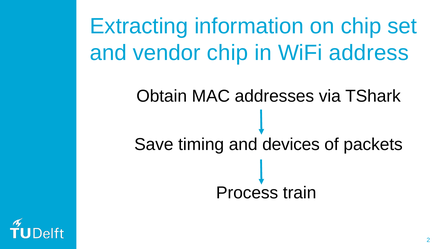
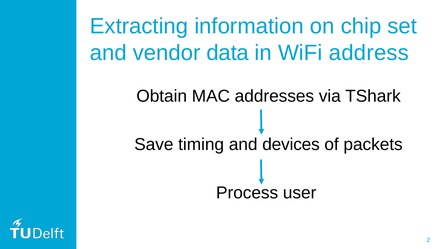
vendor chip: chip -> data
train: train -> user
